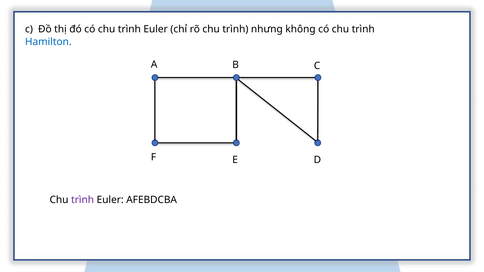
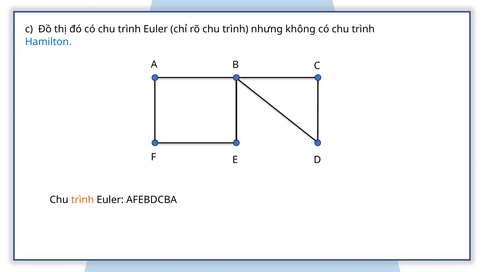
trình at (83, 200) colour: purple -> orange
